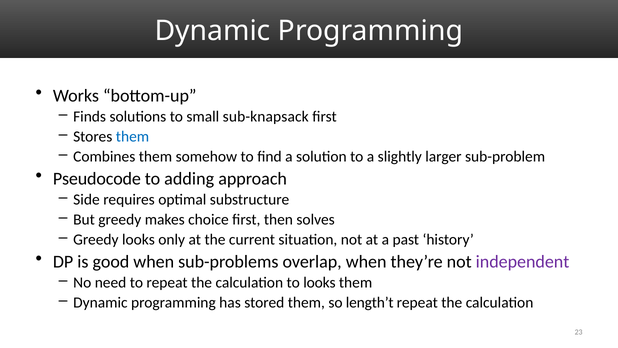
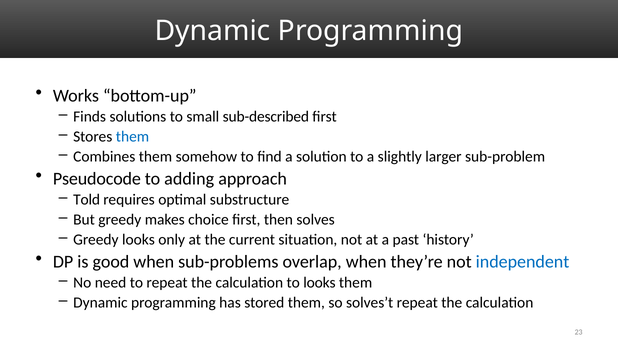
sub-knapsack: sub-knapsack -> sub-described
Side: Side -> Told
independent colour: purple -> blue
length’t: length’t -> solves’t
